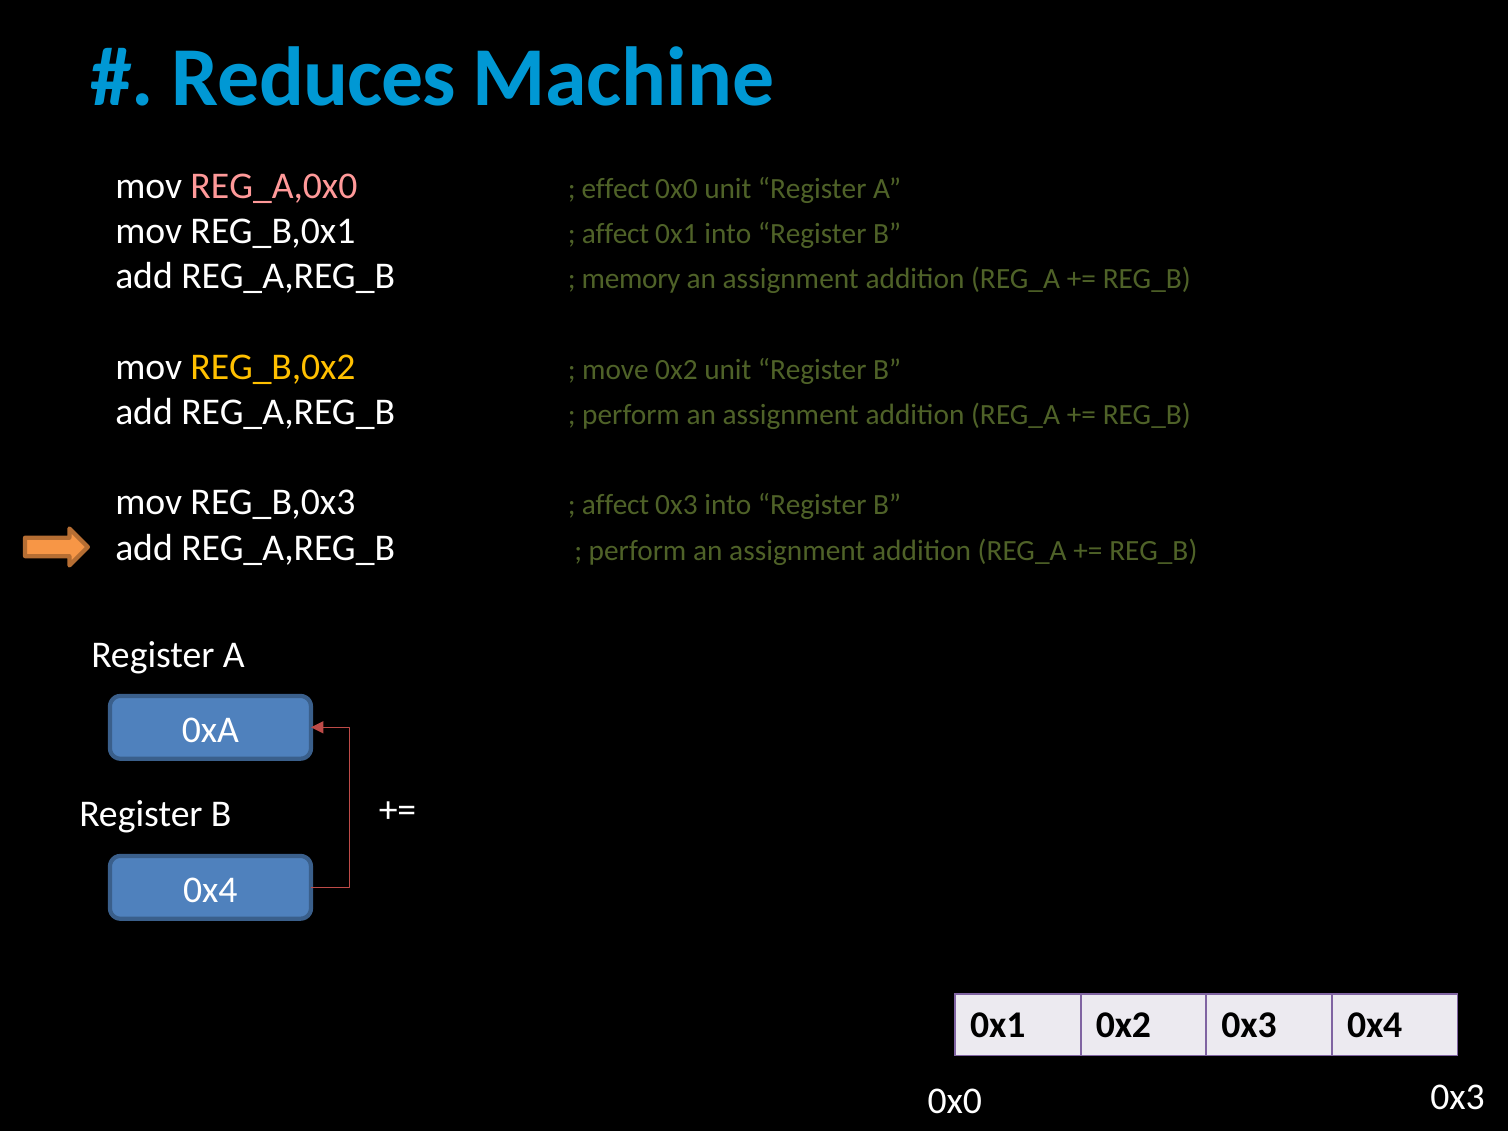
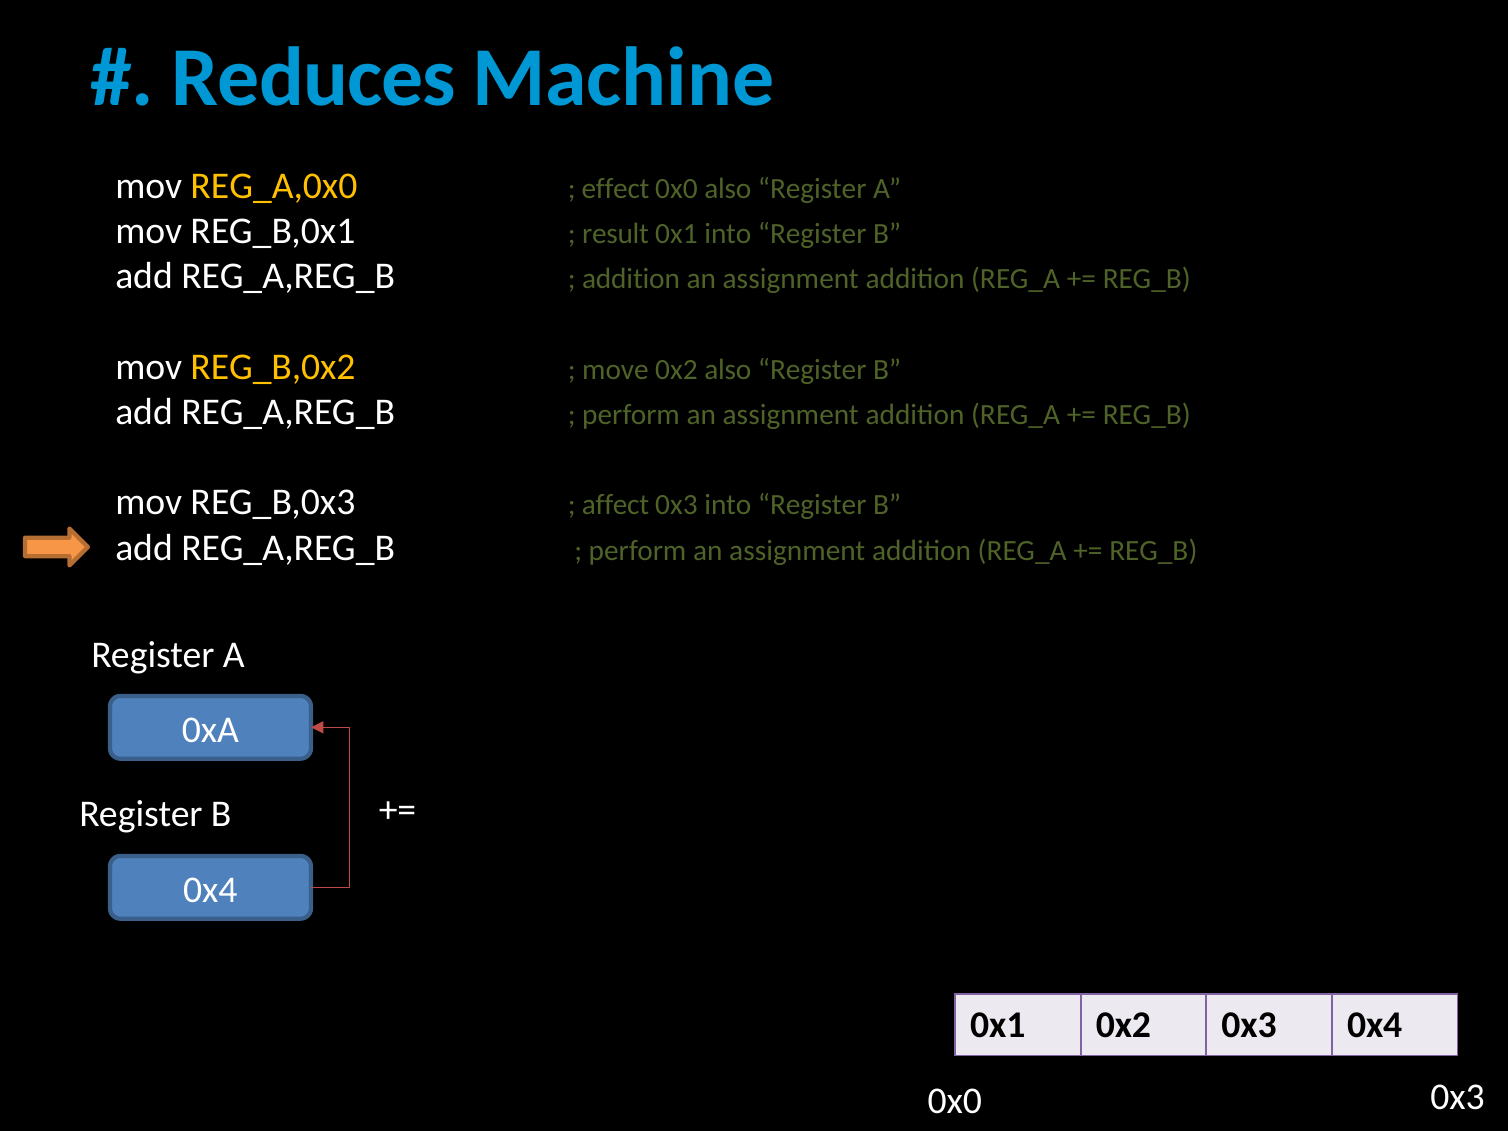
REG_A,0x0 colour: pink -> yellow
0x0 unit: unit -> also
affect at (616, 234): affect -> result
memory at (631, 279): memory -> addition
0x2 unit: unit -> also
